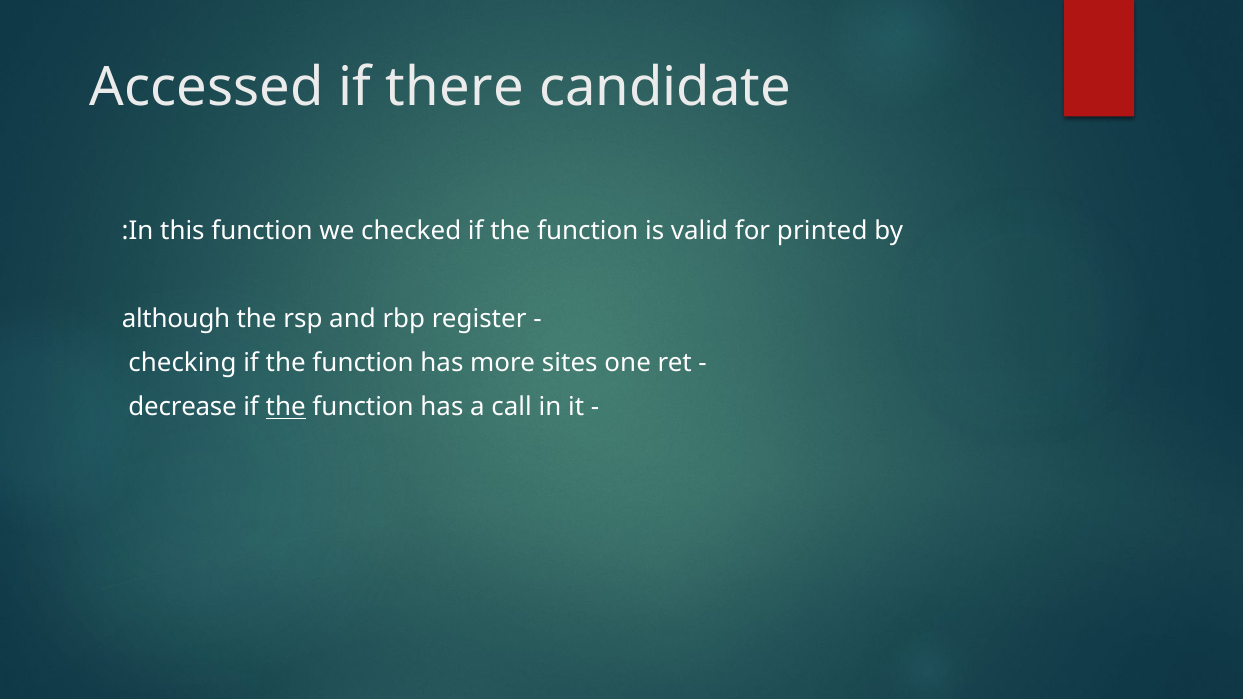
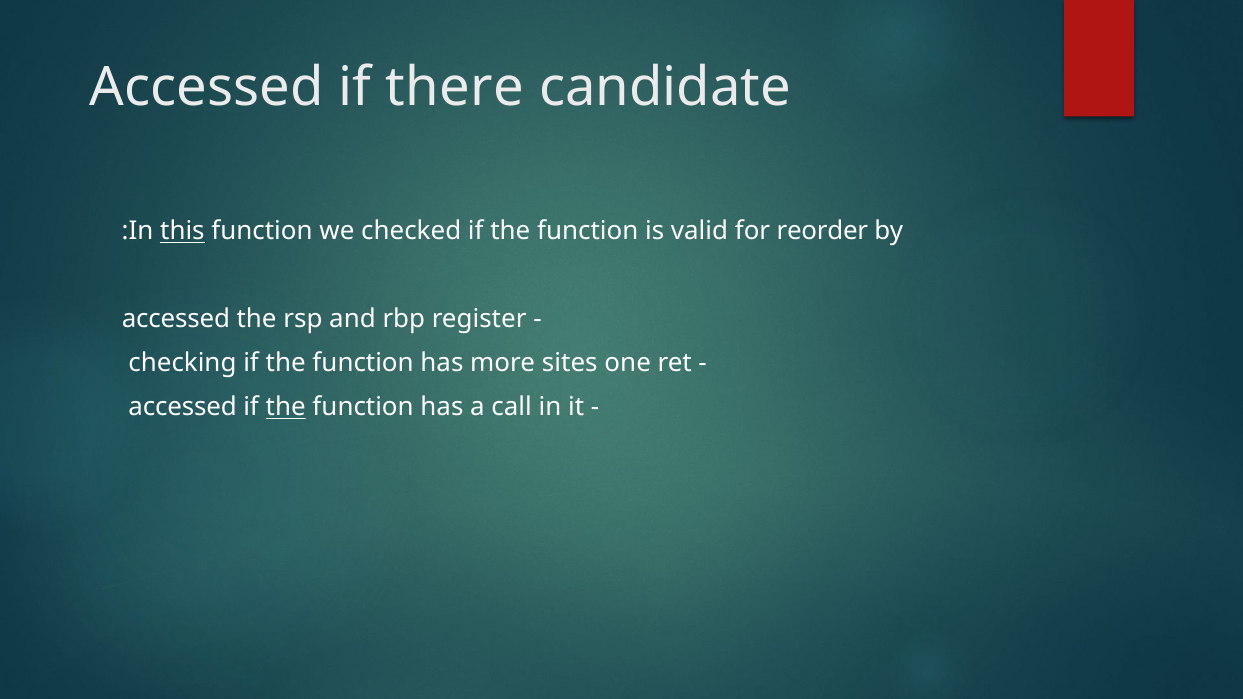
this underline: none -> present
printed: printed -> reorder
although at (176, 319): although -> accessed
decrease at (183, 408): decrease -> accessed
